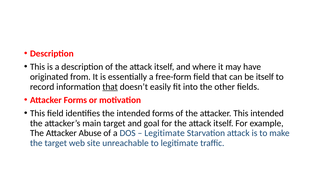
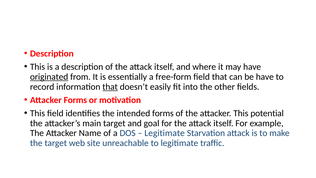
originated underline: none -> present
be itself: itself -> have
This intended: intended -> potential
Abuse: Abuse -> Name
